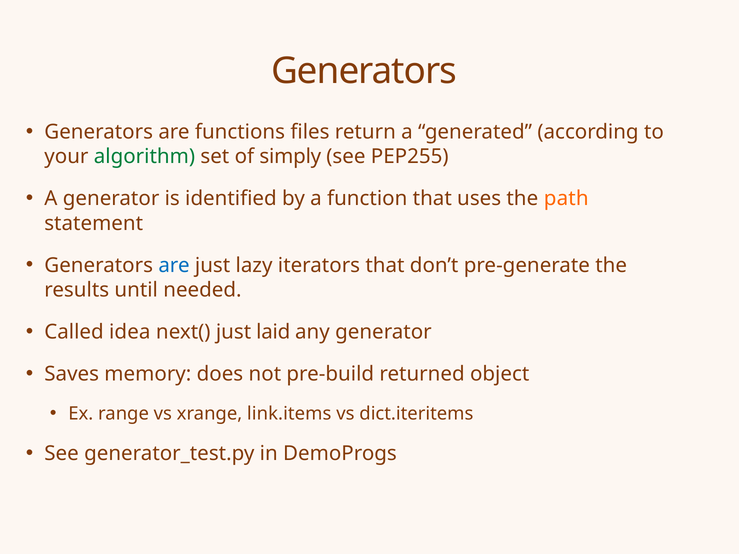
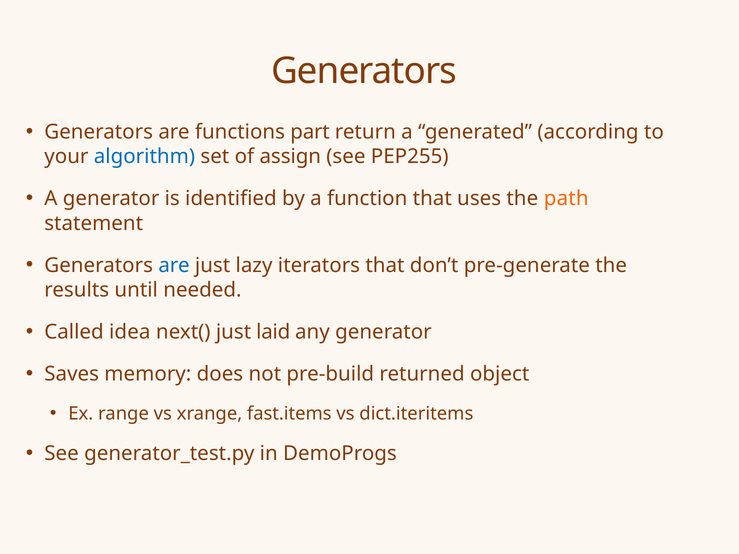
files: files -> part
algorithm colour: green -> blue
simply: simply -> assign
link.items: link.items -> fast.items
